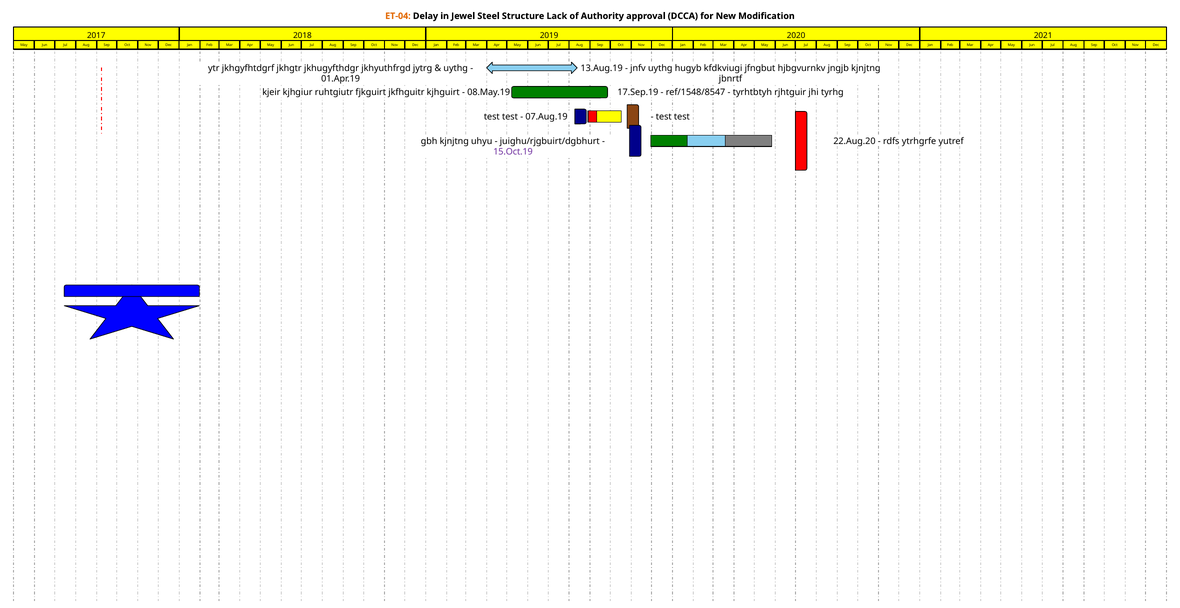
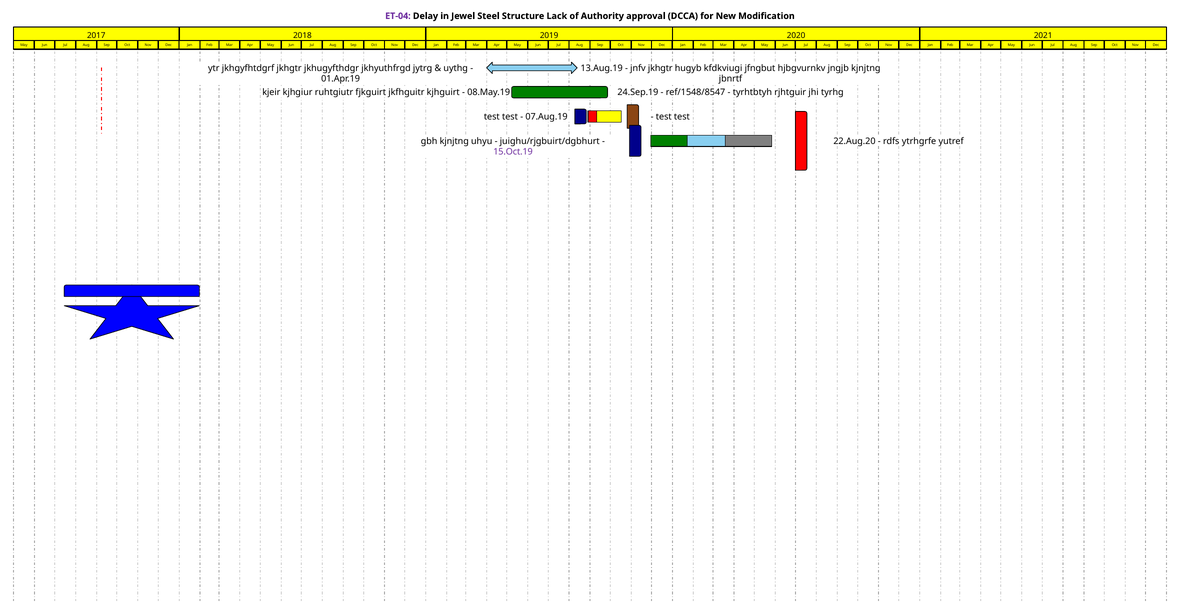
ET-04 colour: orange -> purple
jnfv uythg: uythg -> jkhgtr
17.Sep.19: 17.Sep.19 -> 24.Sep.19
